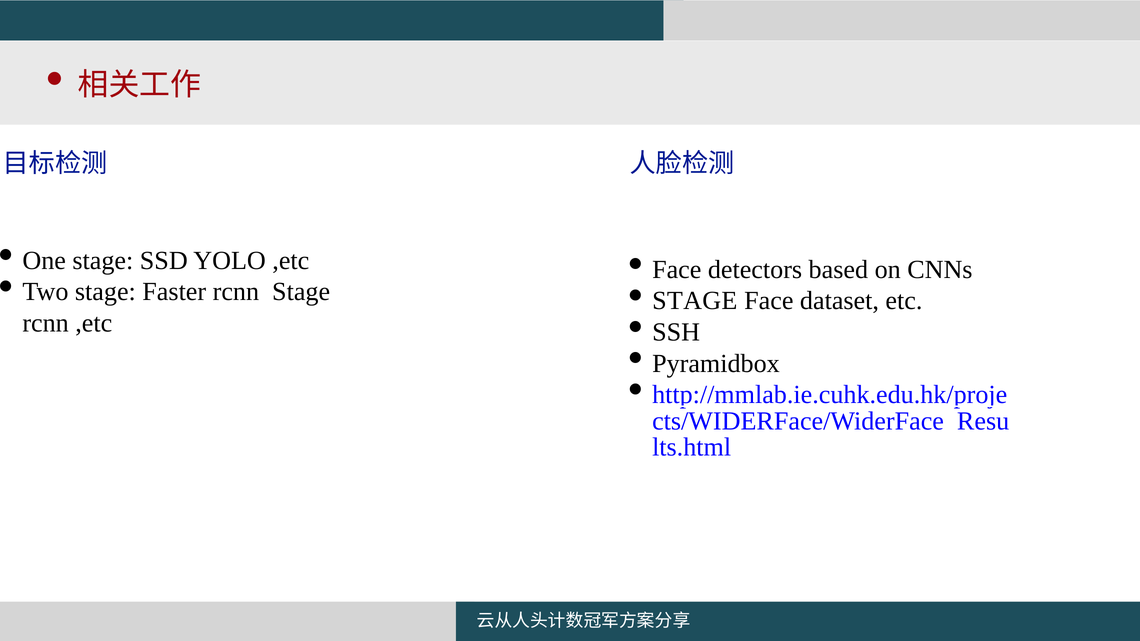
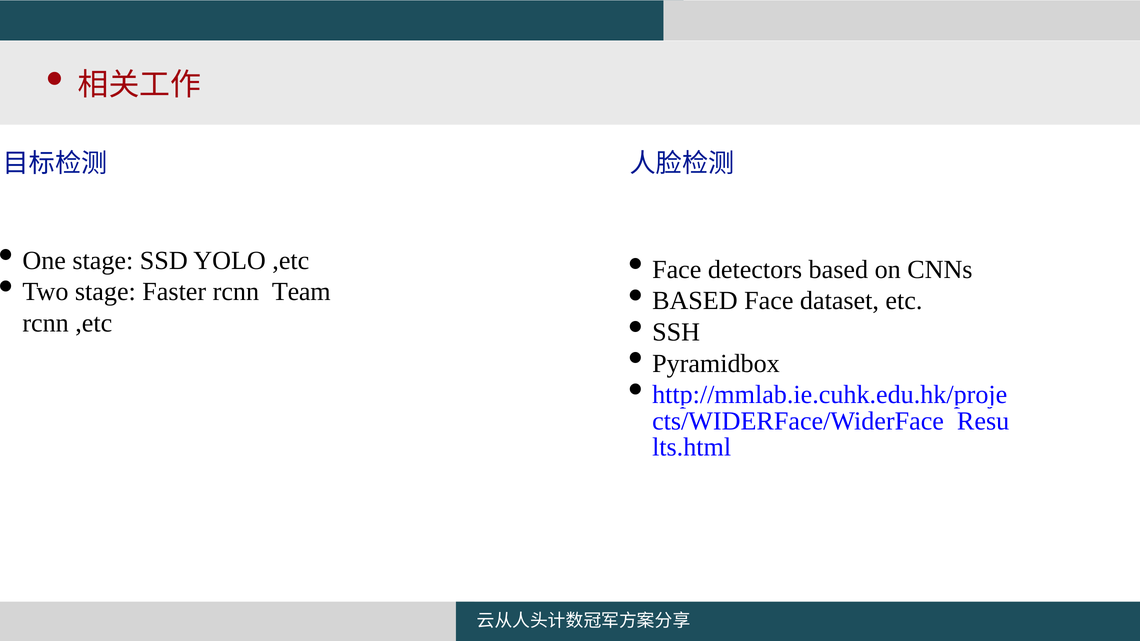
rcnn Stage: Stage -> Team
STAGE at (695, 301): STAGE -> BASED
